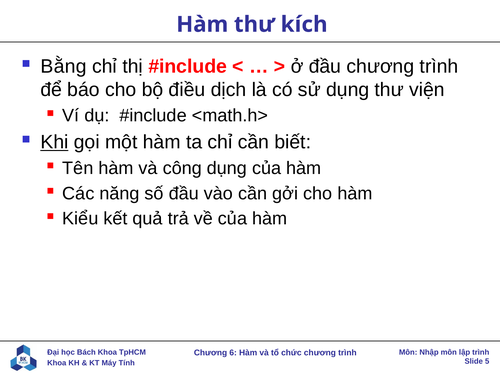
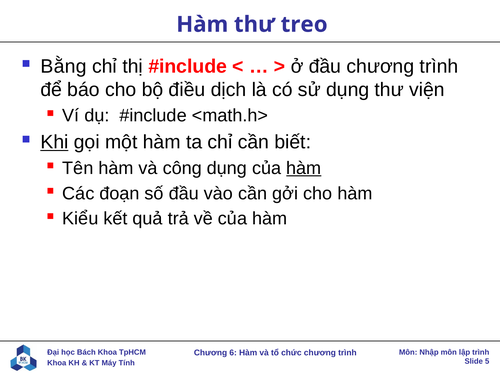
kích: kích -> treo
hàm at (304, 168) underline: none -> present
năng: năng -> đoạn
